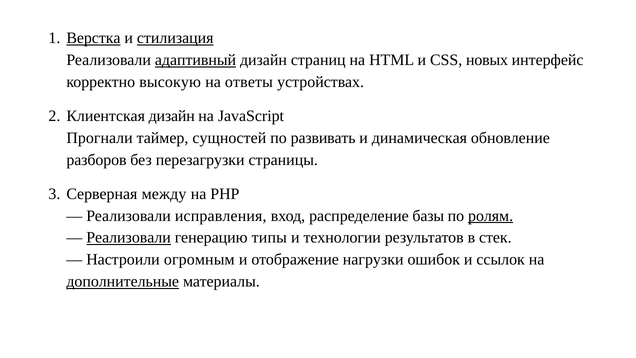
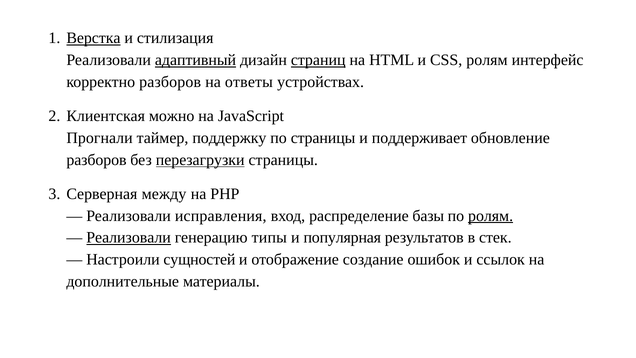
стилизация underline: present -> none
страниц underline: none -> present
CSS новых: новых -> ролям
корректно высокую: высокую -> разборов
Клиентская дизайн: дизайн -> можно
сущностей: сущностей -> поддержку
по развивать: развивать -> страницы
динамическая: динамическая -> поддерживает
перезагрузки underline: none -> present
технологии: технологии -> популярная
огромным: огромным -> сущностей
нагрузки: нагрузки -> создание
дополнительные underline: present -> none
